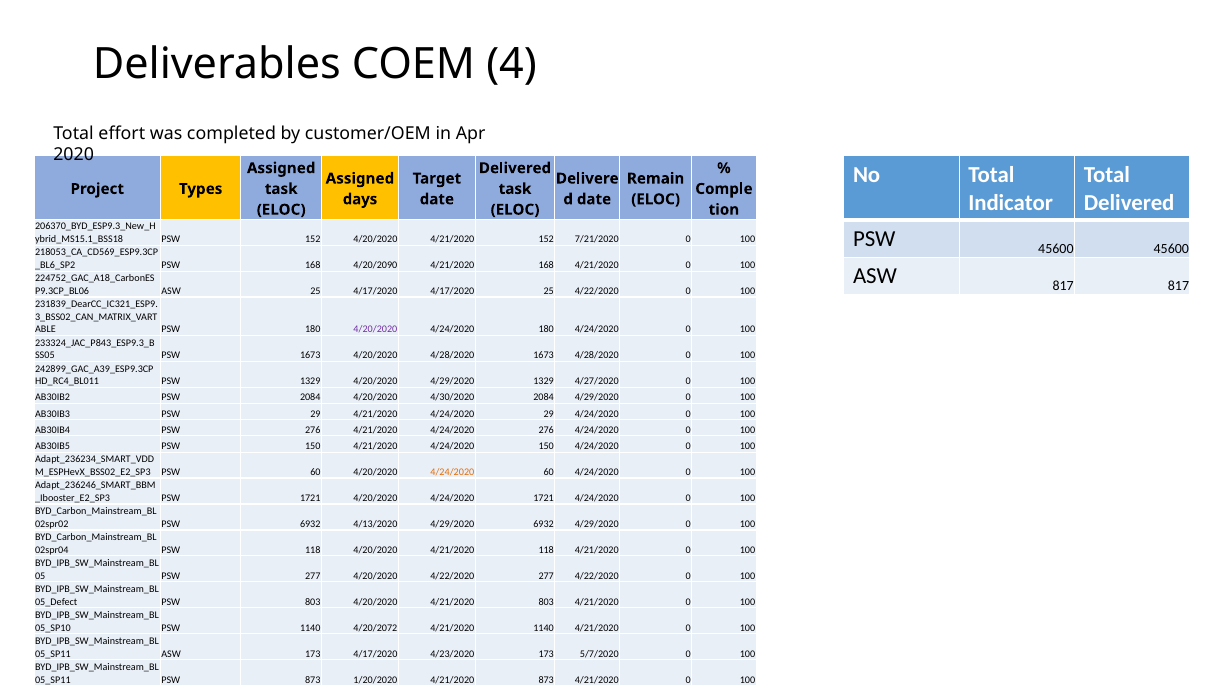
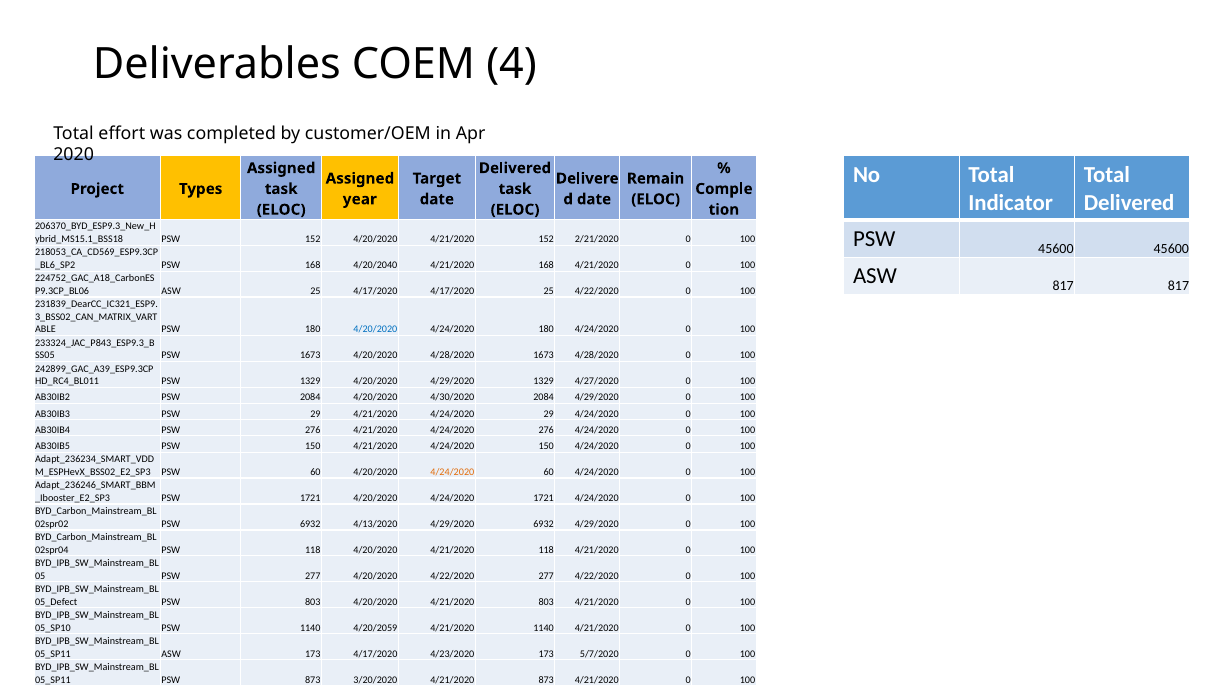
days: days -> year
7/21/2020: 7/21/2020 -> 2/21/2020
4/20/2090: 4/20/2090 -> 4/20/2040
4/20/2020 at (375, 329) colour: purple -> blue
4/20/2072: 4/20/2072 -> 4/20/2059
1/20/2020: 1/20/2020 -> 3/20/2020
